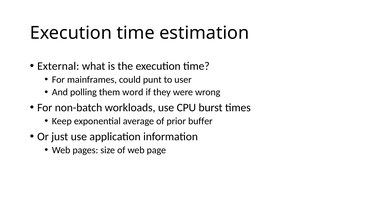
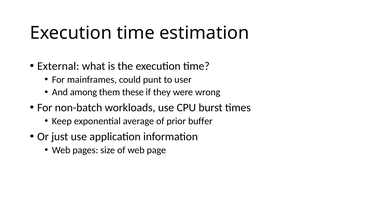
polling: polling -> among
word: word -> these
